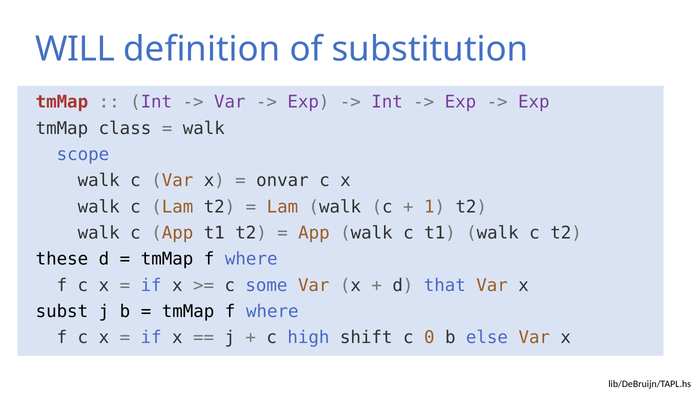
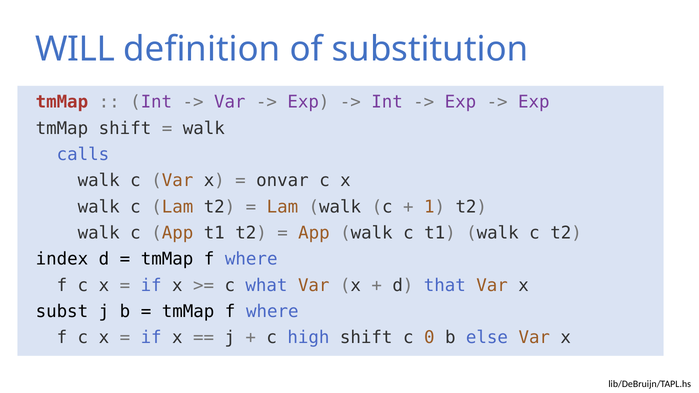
tmMap class: class -> shift
scope: scope -> calls
these: these -> index
some: some -> what
